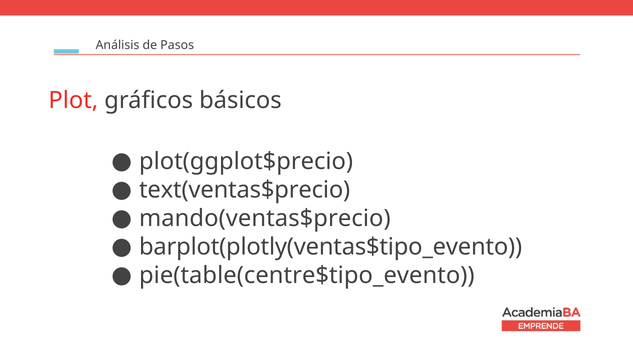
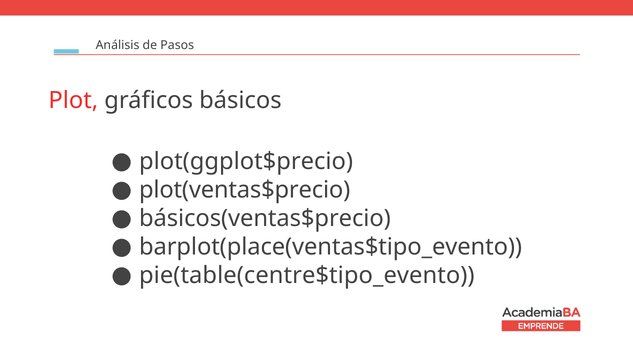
text(ventas$precio: text(ventas$precio -> plot(ventas$precio
mando(ventas$precio: mando(ventas$precio -> básicos(ventas$precio
barplot(plotly(ventas$tipo_evento: barplot(plotly(ventas$tipo_evento -> barplot(place(ventas$tipo_evento
